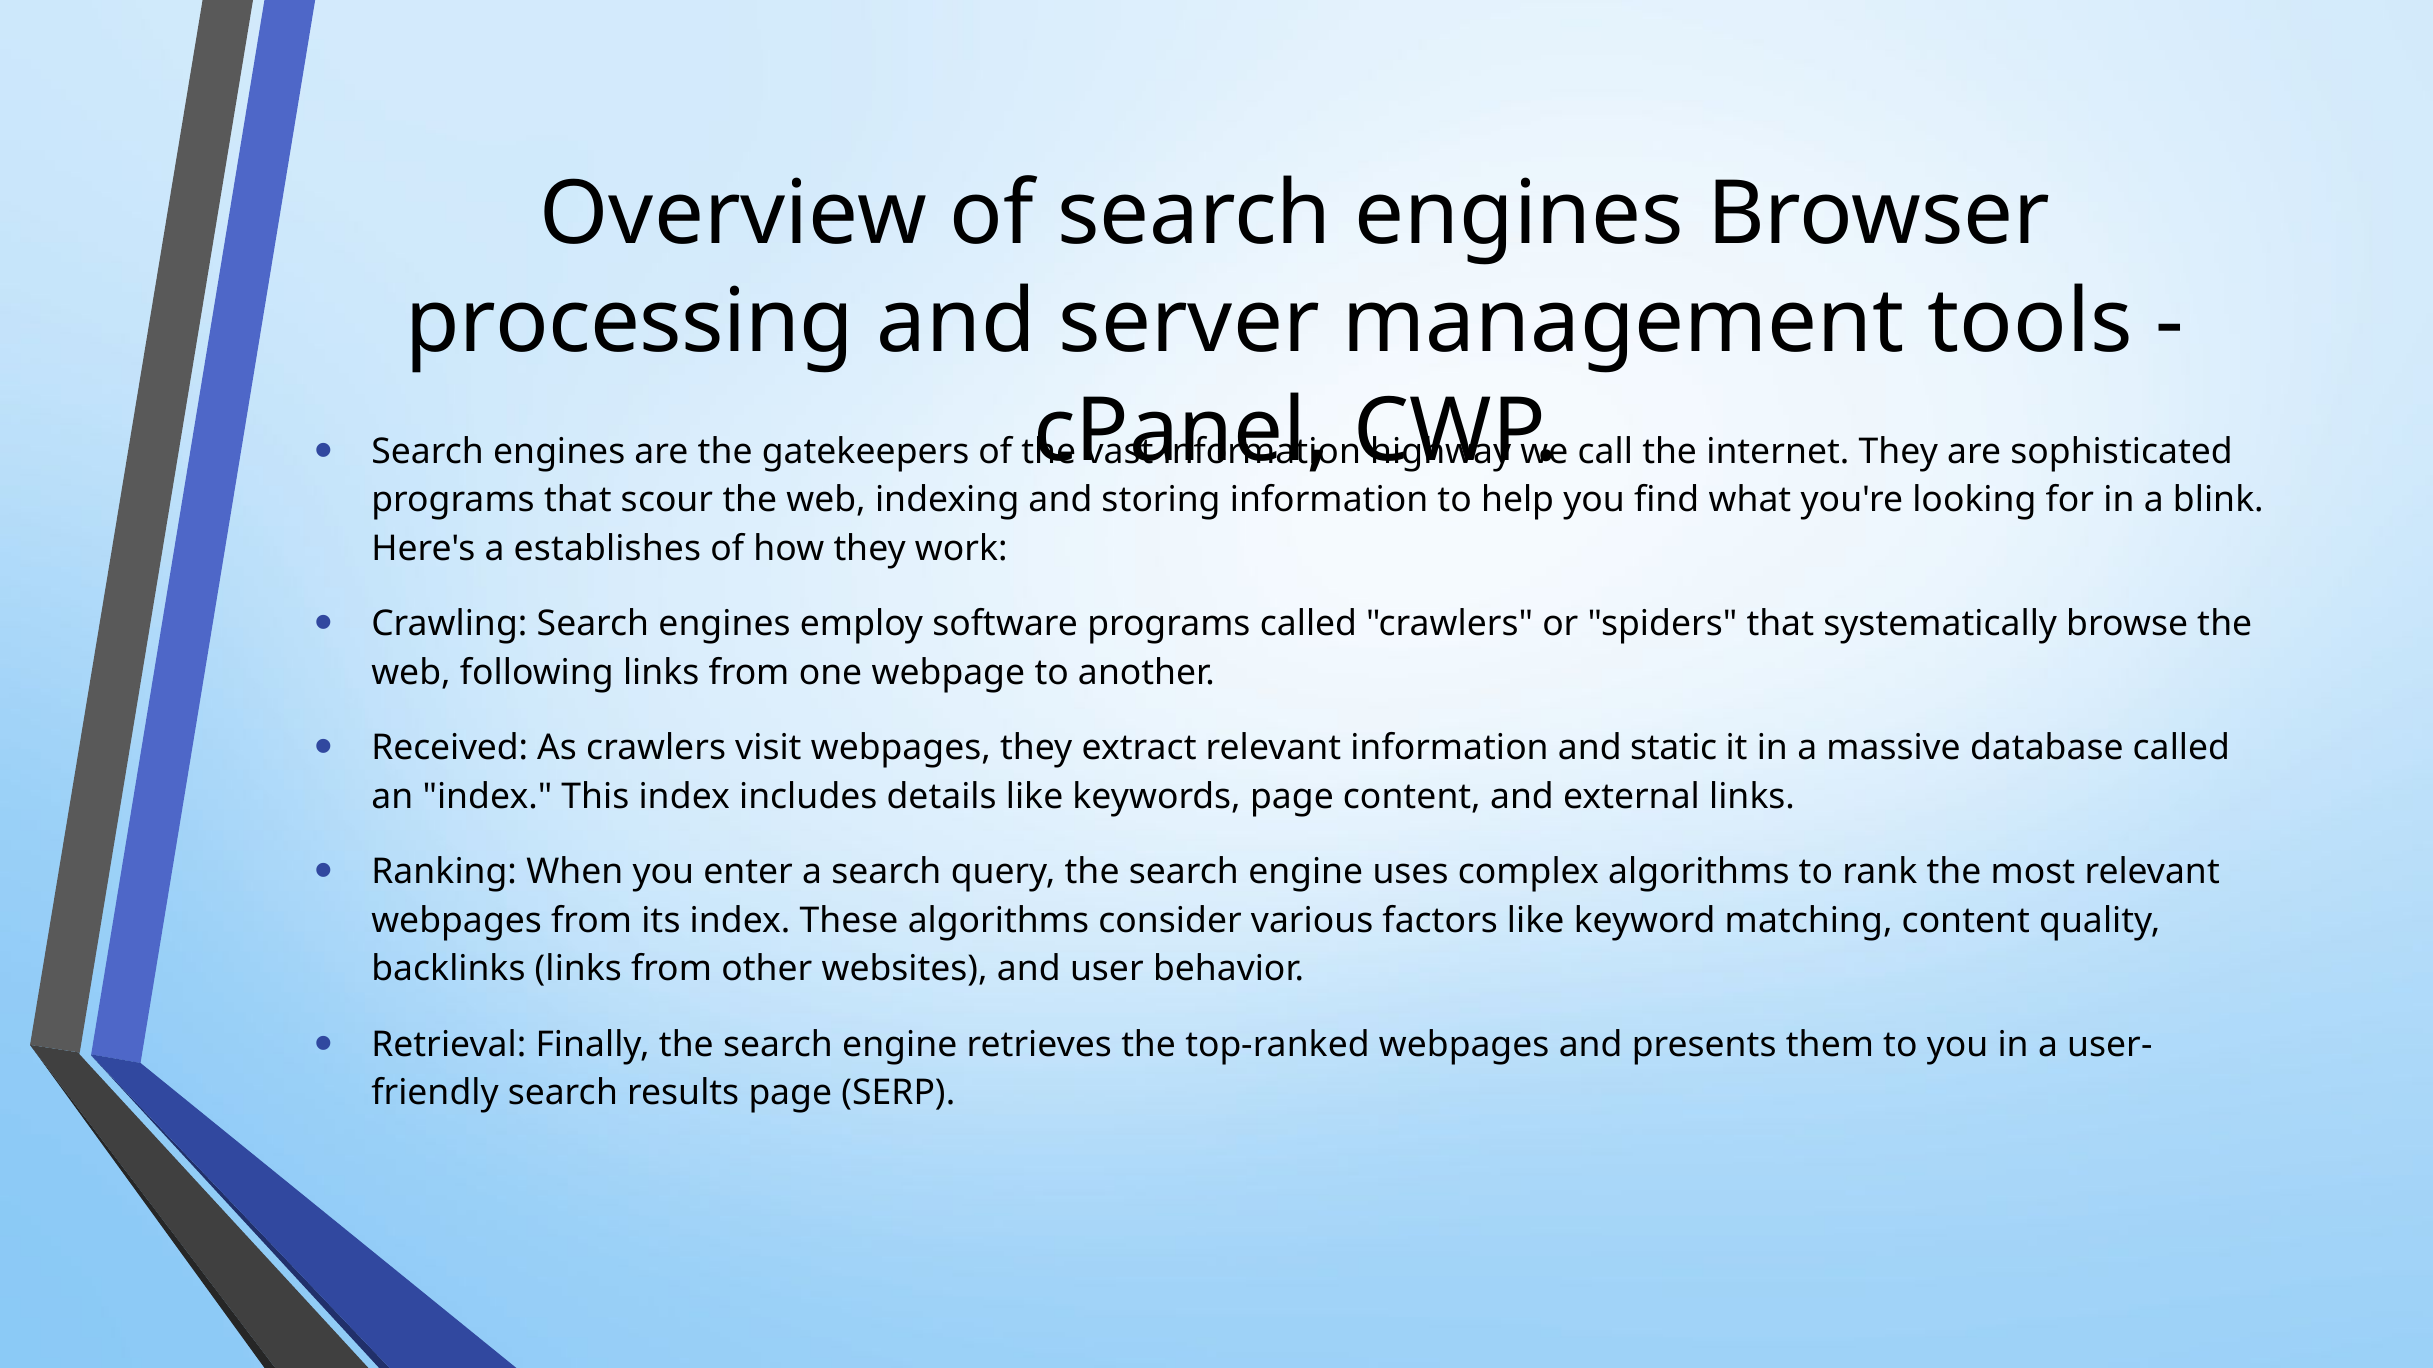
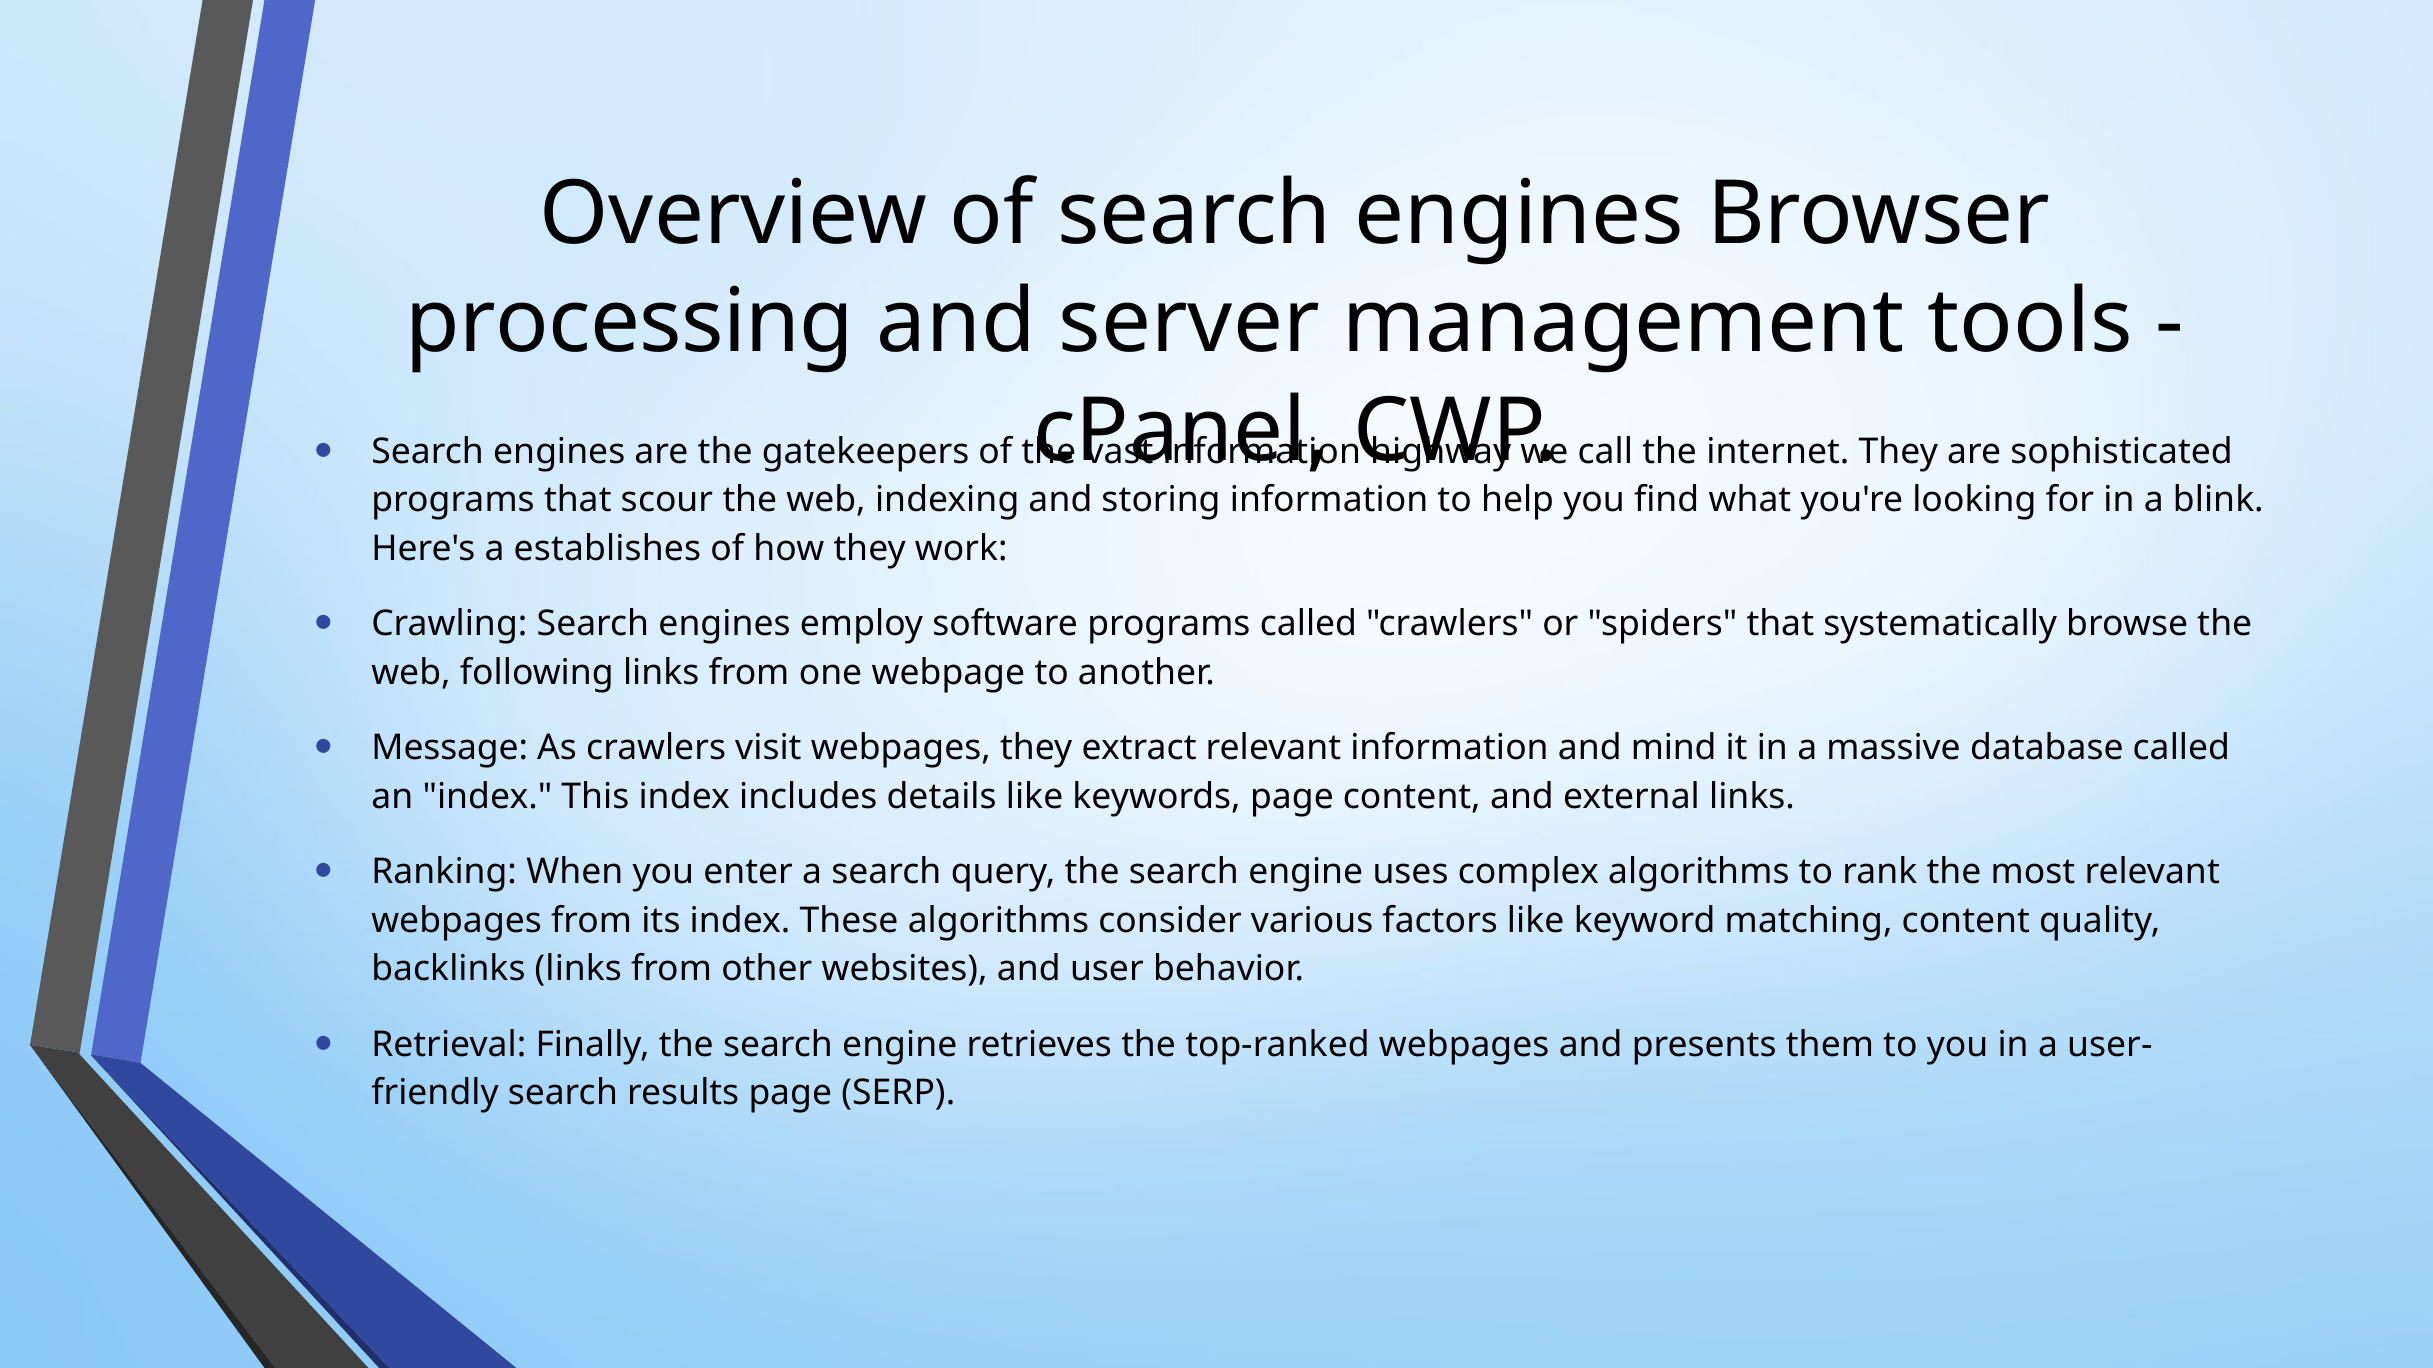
Received: Received -> Message
static: static -> mind
